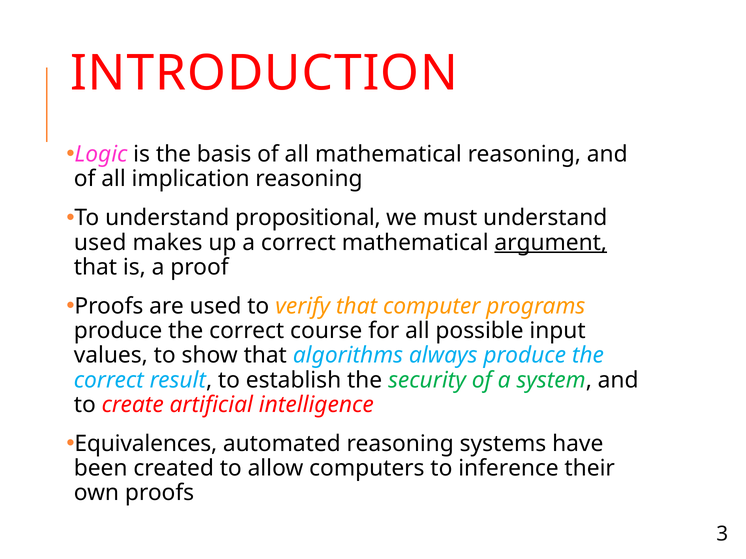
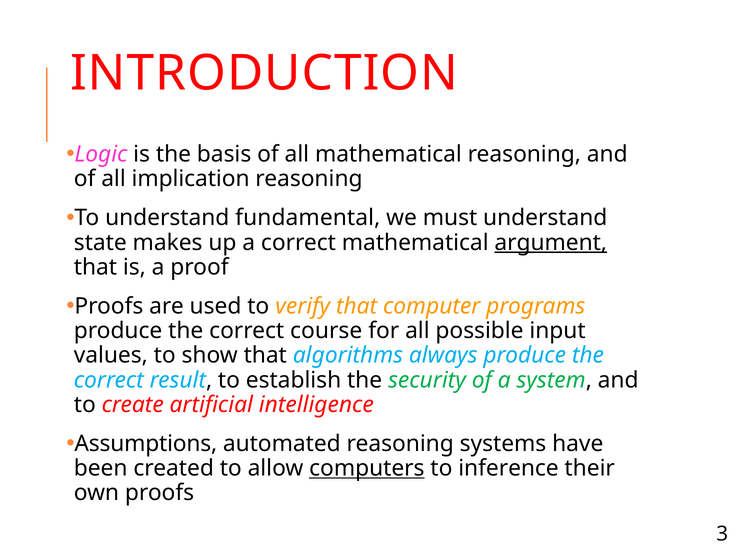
propositional: propositional -> fundamental
used at (100, 243): used -> state
Equivalences: Equivalences -> Assumptions
computers underline: none -> present
